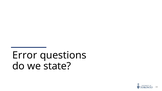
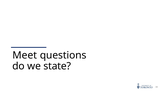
Error: Error -> Meet
